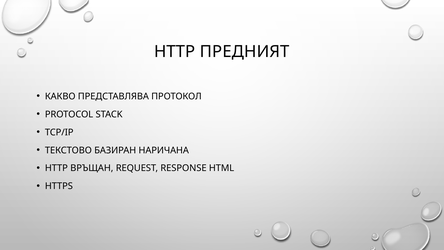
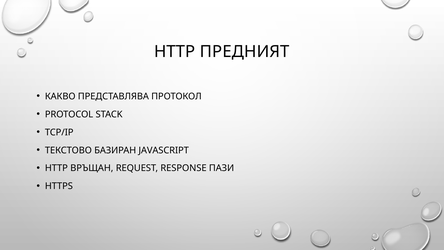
НАРИЧАНА: НАРИЧАНА -> JAVASCRIPT
HTML: HTML -> ПАЗИ
